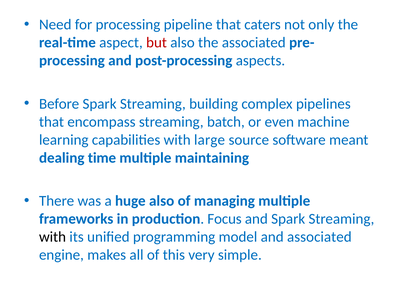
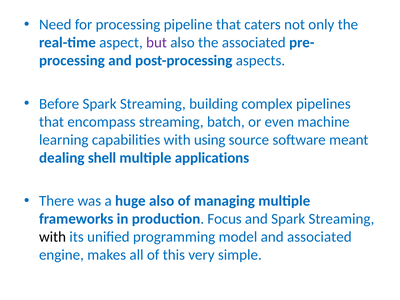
but colour: red -> purple
large: large -> using
time: time -> shell
maintaining: maintaining -> applications
